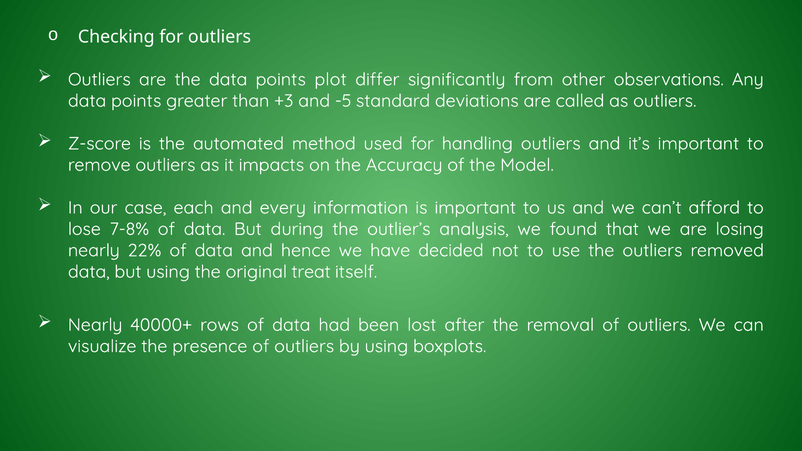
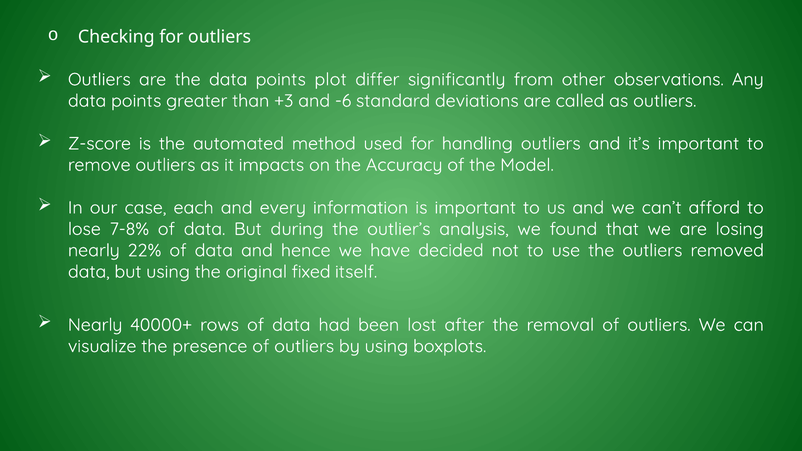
-5: -5 -> -6
treat: treat -> fixed
